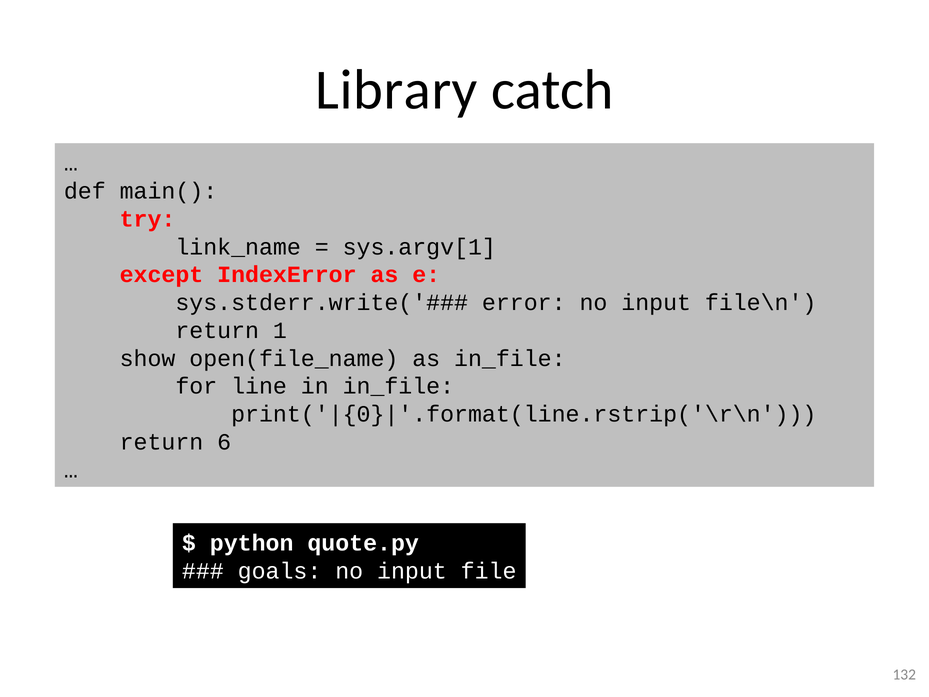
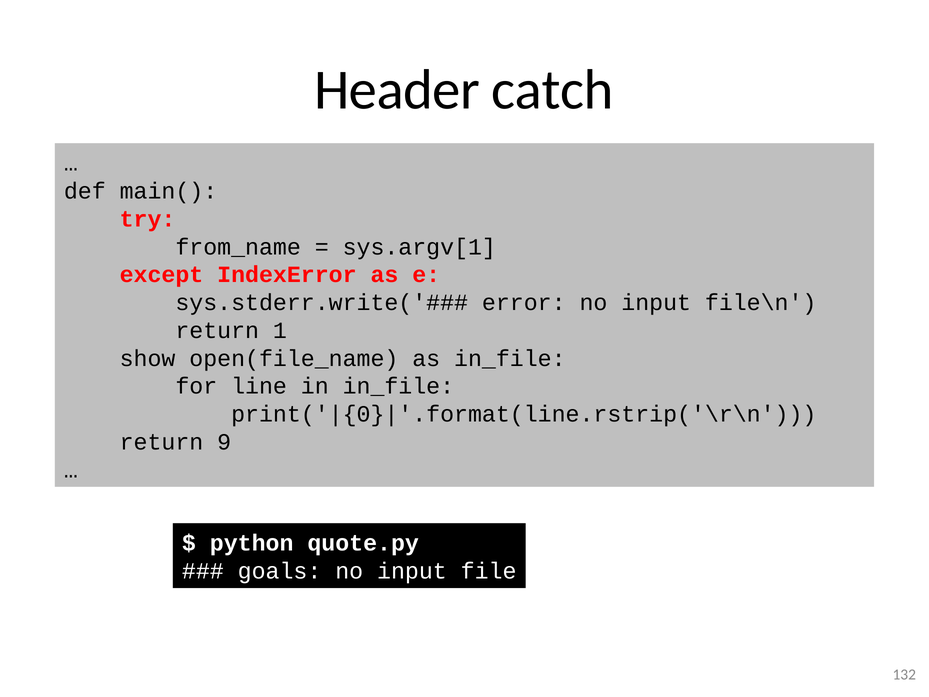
Library: Library -> Header
link_name: link_name -> from_name
6: 6 -> 9
